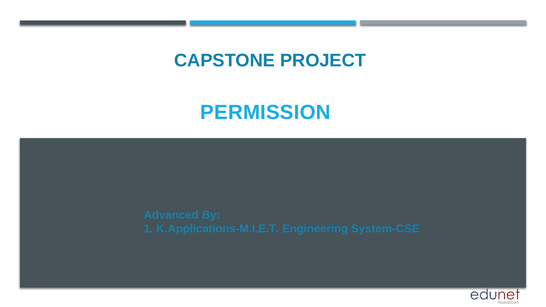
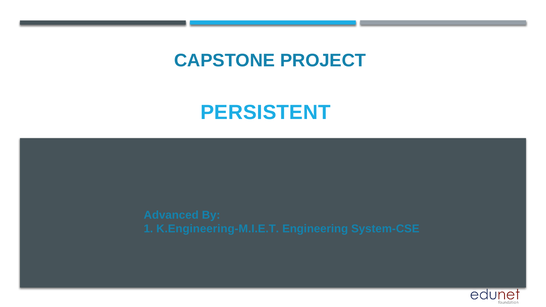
PERMISSION: PERMISSION -> PERSISTENT
K.Applications-M.I.E.T: K.Applications-M.I.E.T -> K.Engineering-M.I.E.T
